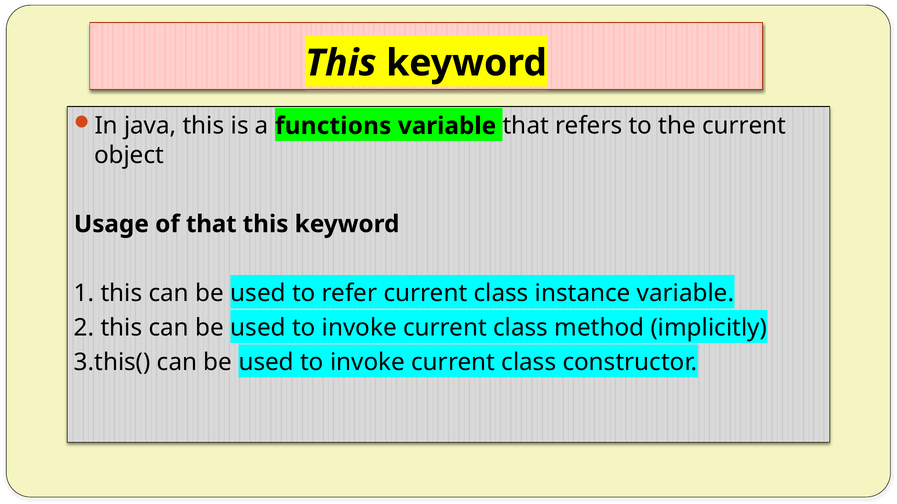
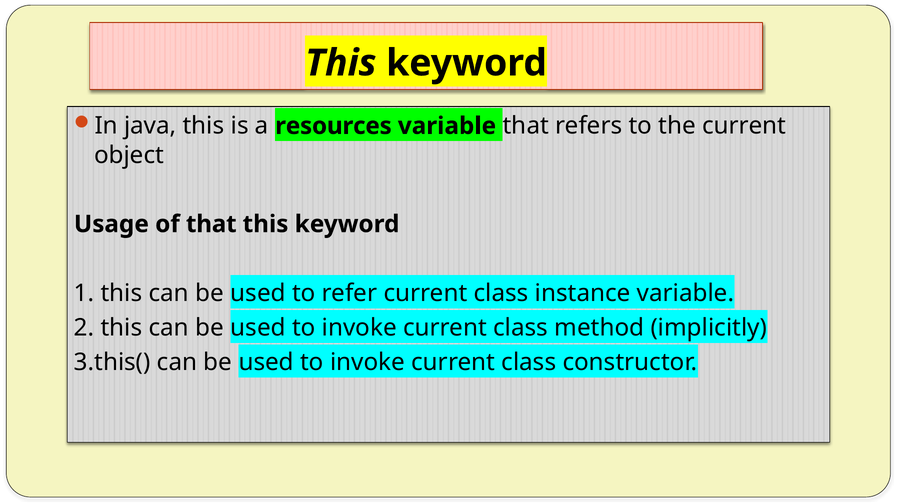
functions: functions -> resources
